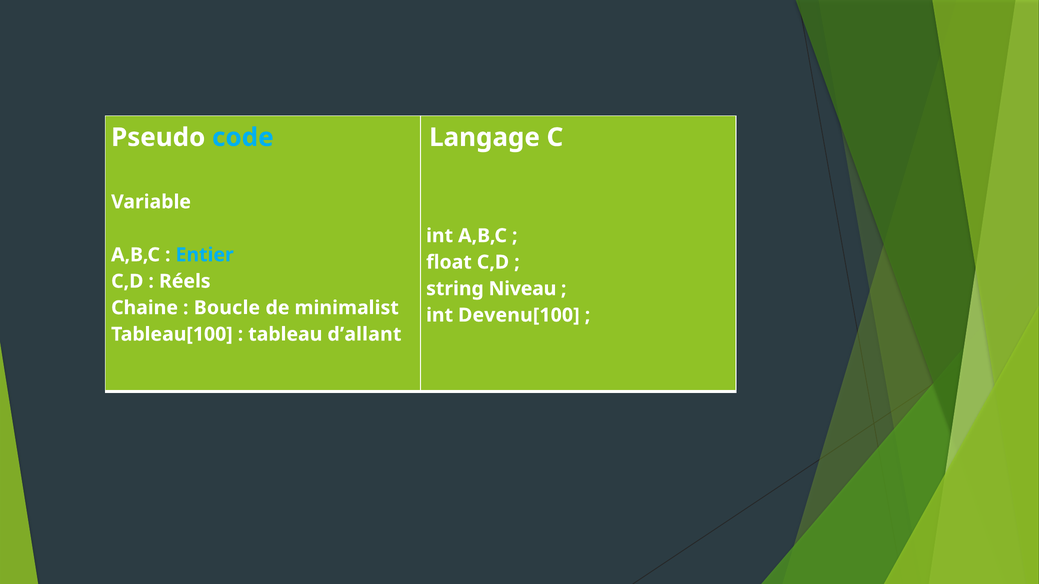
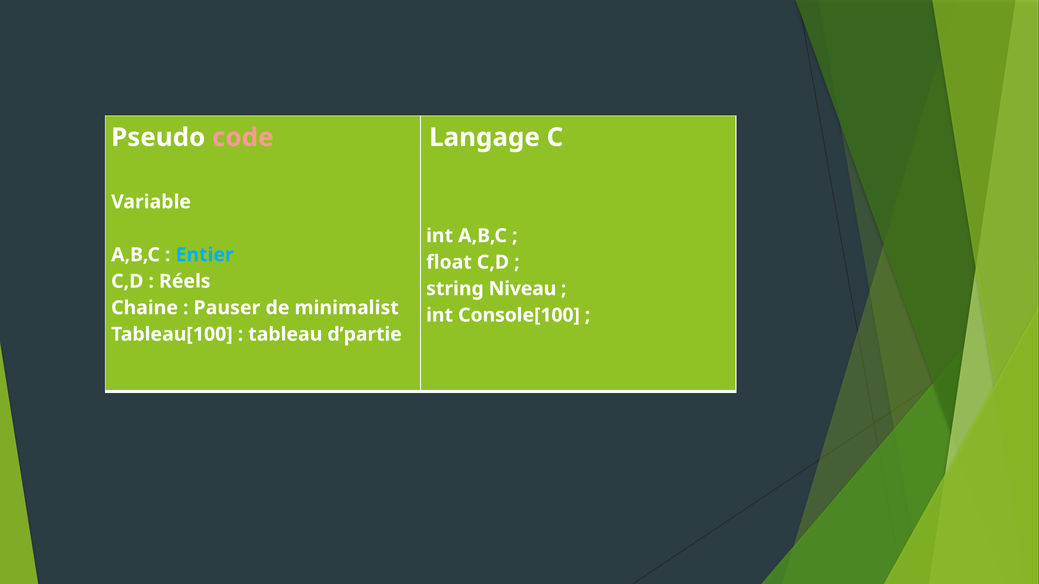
code colour: light blue -> pink
Boucle: Boucle -> Pauser
Devenu[100: Devenu[100 -> Console[100
d’allant: d’allant -> d’partie
